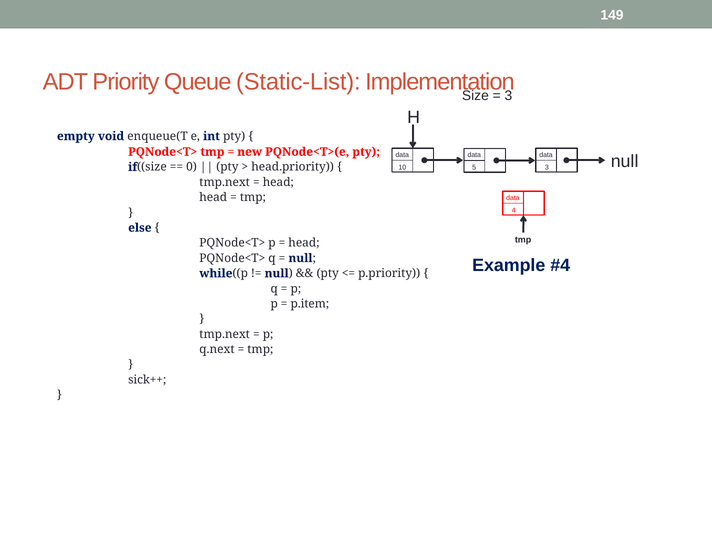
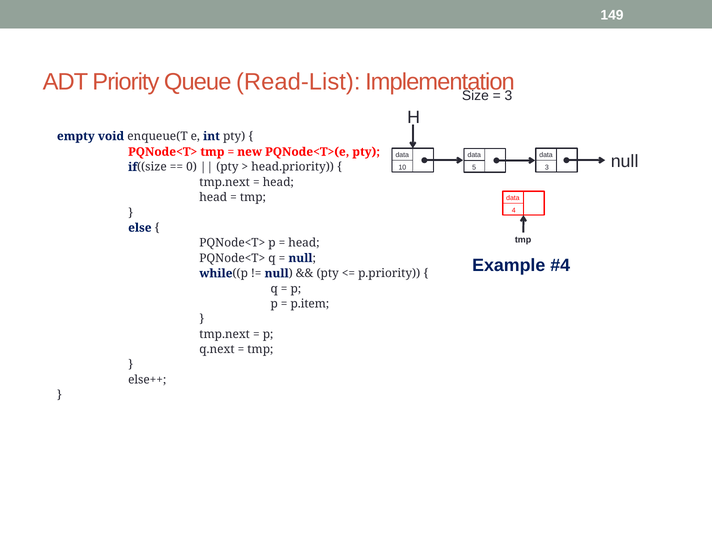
Static-List: Static-List -> Read-List
sick++: sick++ -> else++
